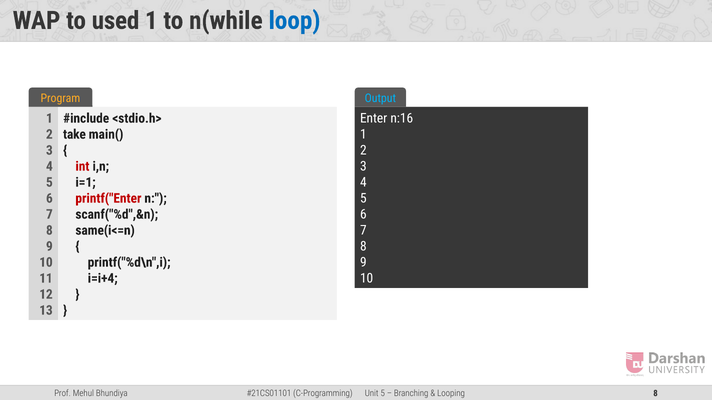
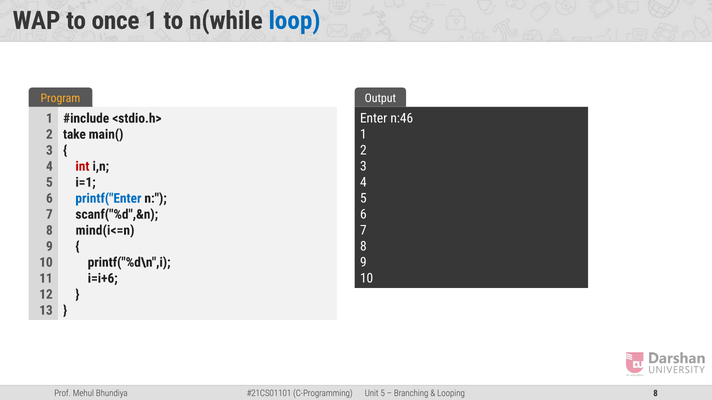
used: used -> once
Output colour: light blue -> white
n:16: n:16 -> n:46
printf("Enter colour: red -> blue
same(i<=n: same(i<=n -> mind(i<=n
i=i+4: i=i+4 -> i=i+6
